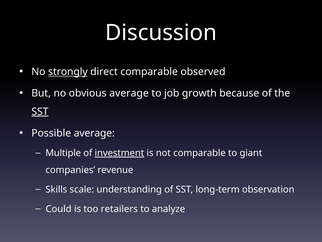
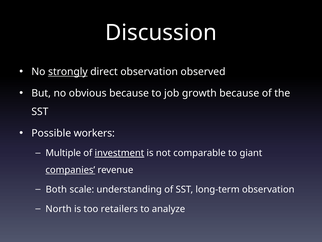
direct comparable: comparable -> observation
obvious average: average -> because
SST at (40, 112) underline: present -> none
Possible average: average -> workers
companies underline: none -> present
Skills: Skills -> Both
Could: Could -> North
